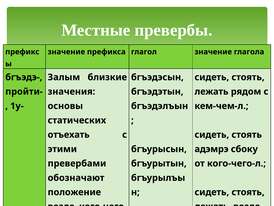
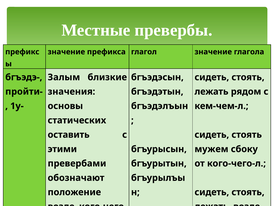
отъехать: отъехать -> оставить
адэмрэ: адэмрэ -> мужем
